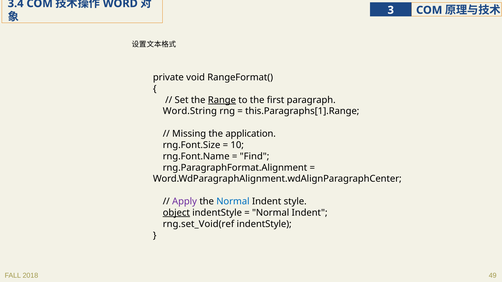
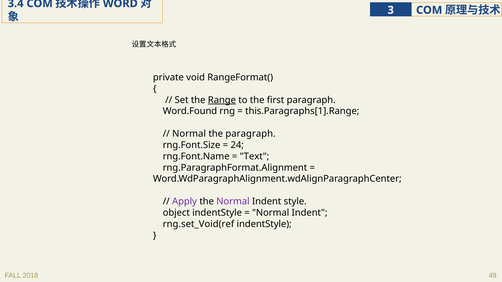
Word.String: Word.String -> Word.Found
Missing at (189, 134): Missing -> Normal
the application: application -> paragraph
10: 10 -> 24
Find: Find -> Text
Normal at (233, 202) colour: blue -> purple
object underline: present -> none
